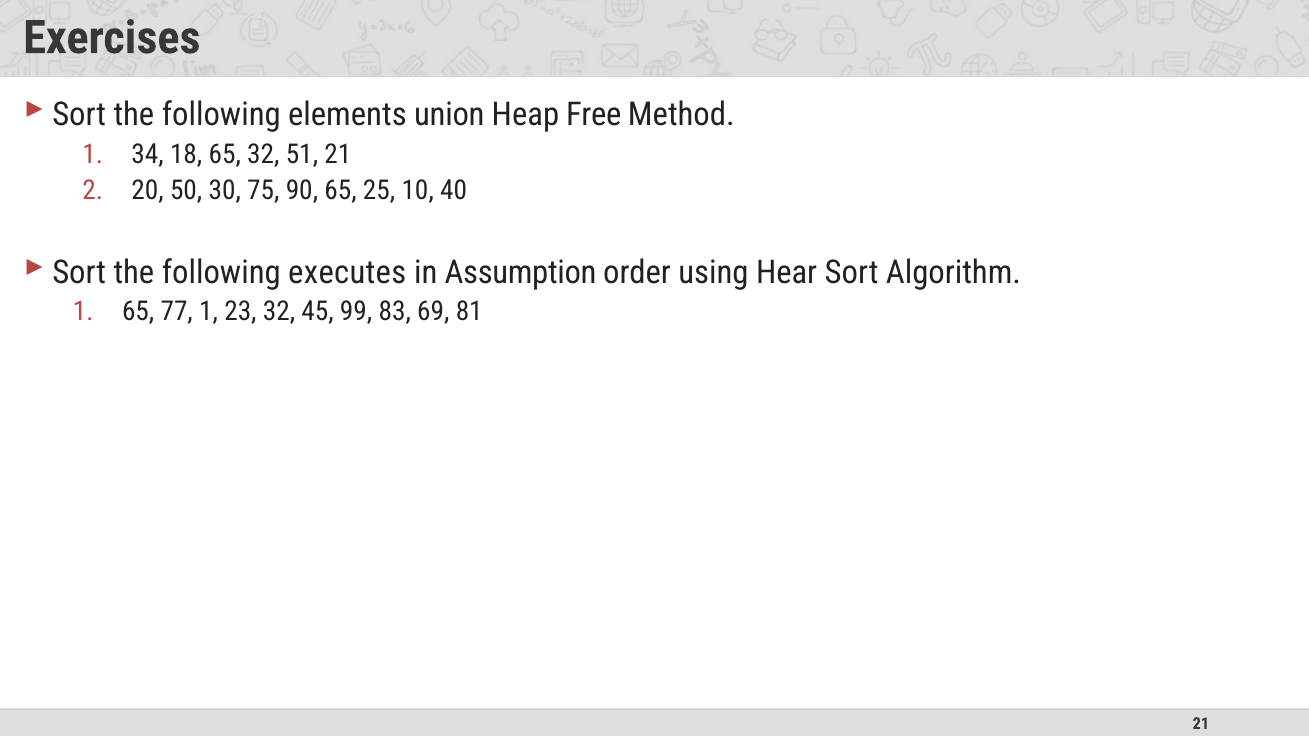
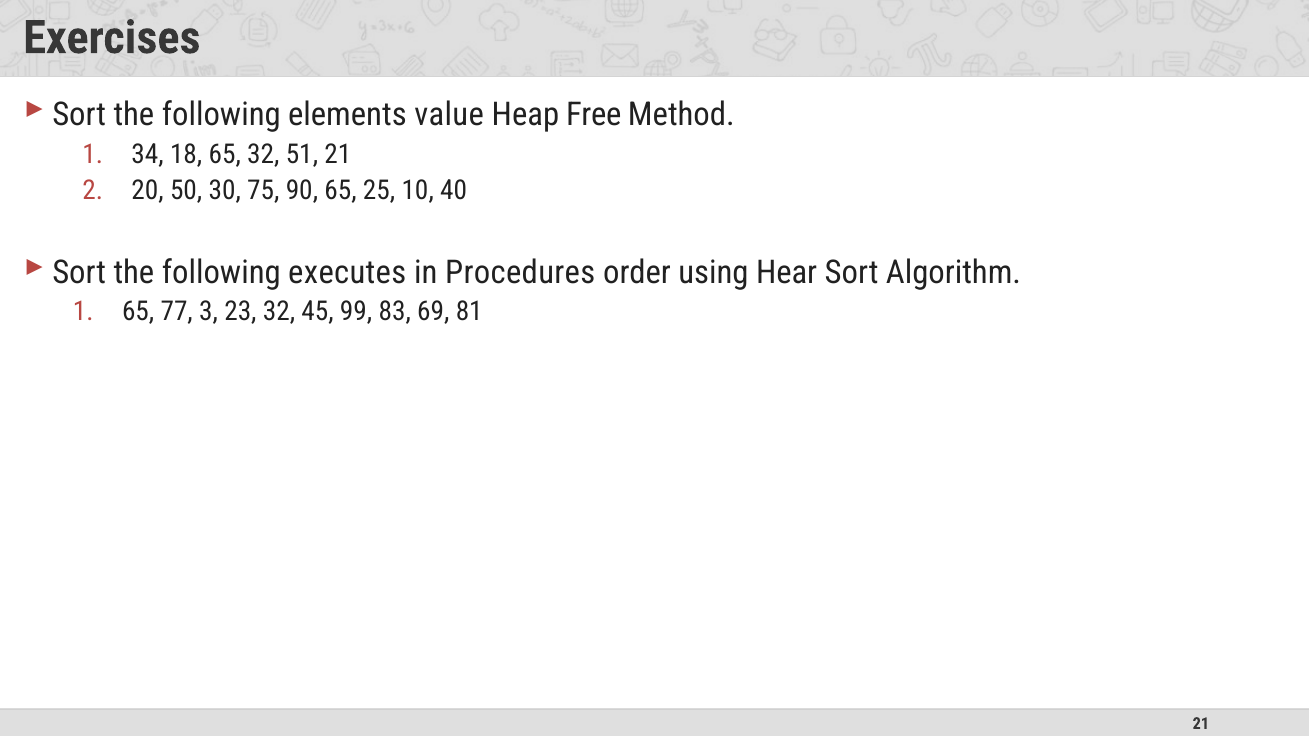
union: union -> value
Assumption: Assumption -> Procedures
77 1: 1 -> 3
